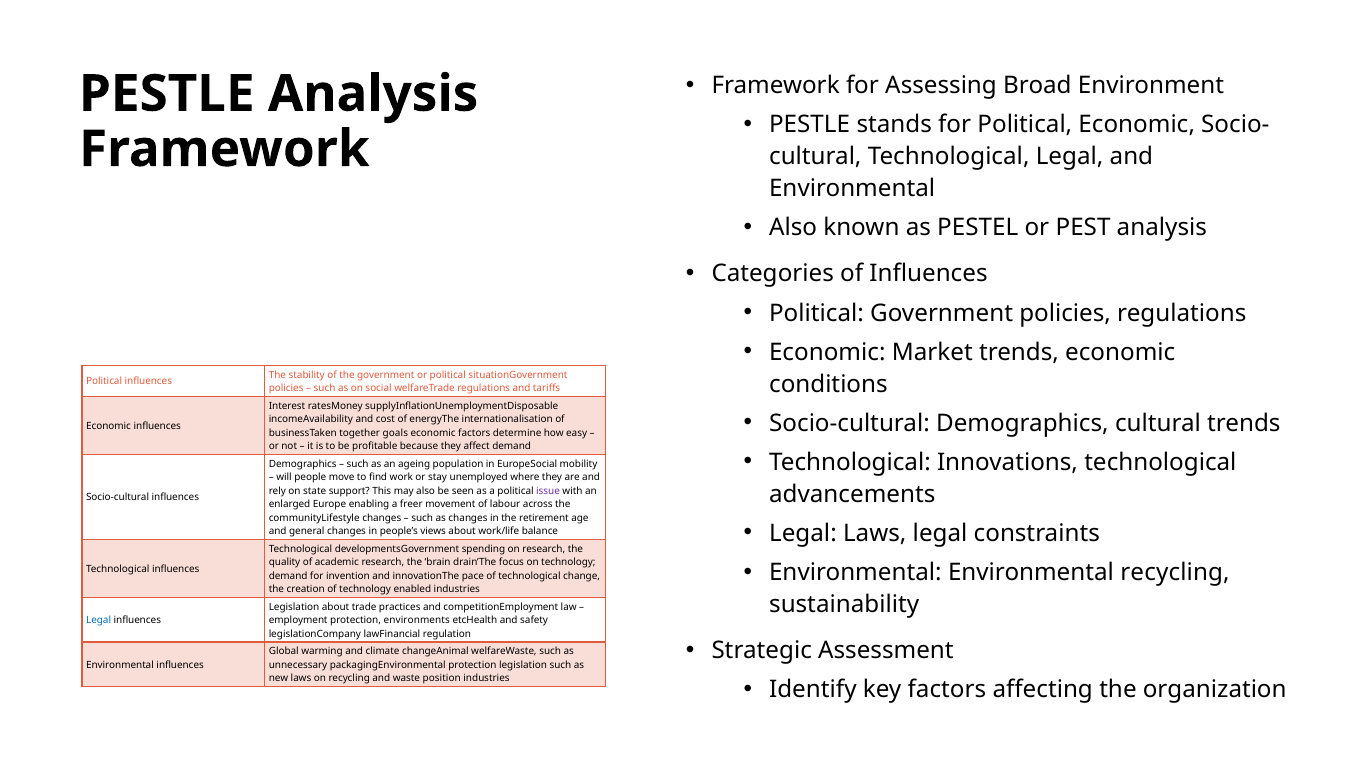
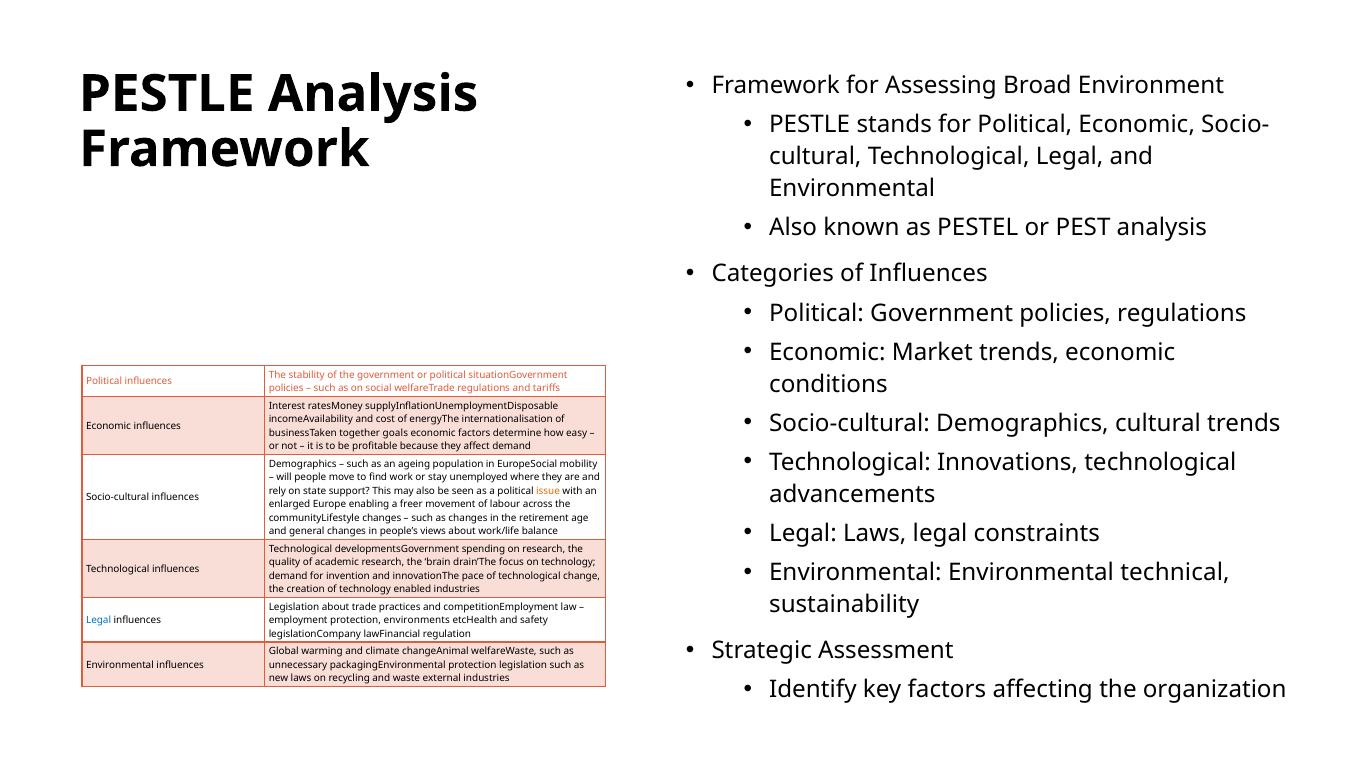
issue colour: purple -> orange
Environmental recycling: recycling -> technical
position: position -> external
